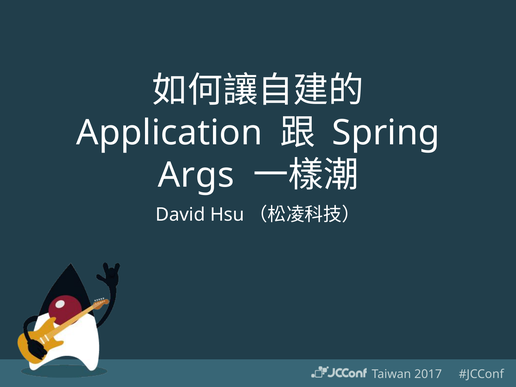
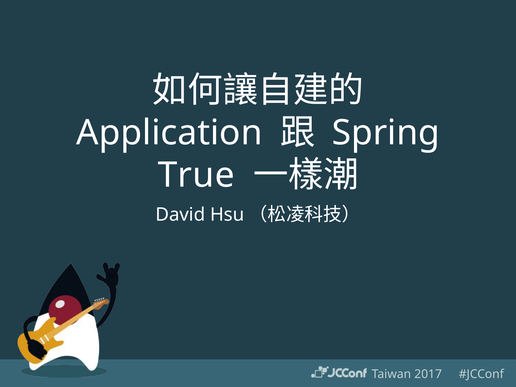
Args: Args -> True
